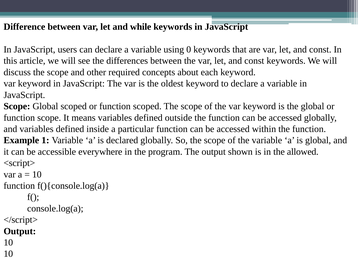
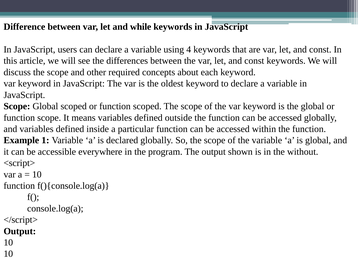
0: 0 -> 4
allowed: allowed -> without
